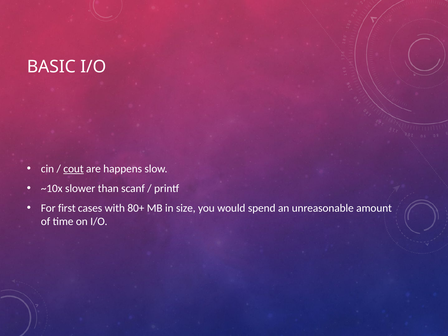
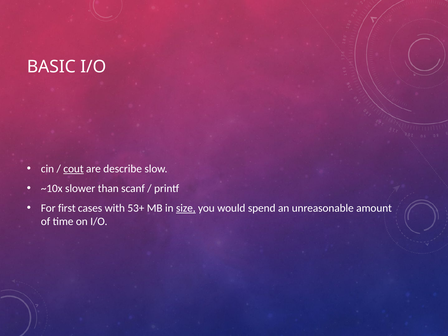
happens: happens -> describe
80+: 80+ -> 53+
size underline: none -> present
